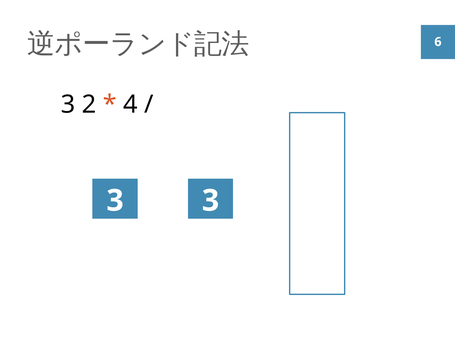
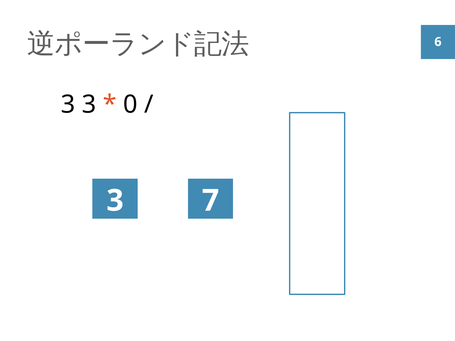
3 2: 2 -> 3
4: 4 -> 0
3 at (211, 201): 3 -> 7
